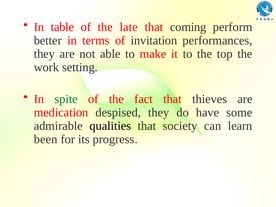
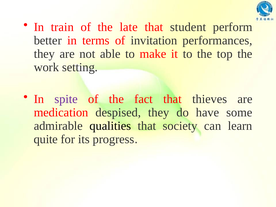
table: table -> train
coming: coming -> student
spite colour: green -> purple
been: been -> quite
